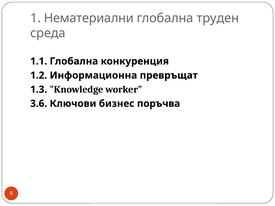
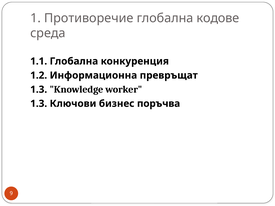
Нематериални: Нематериални -> Противоречие
труден: труден -> кодове
3.6 at (39, 104): 3.6 -> 1.3
